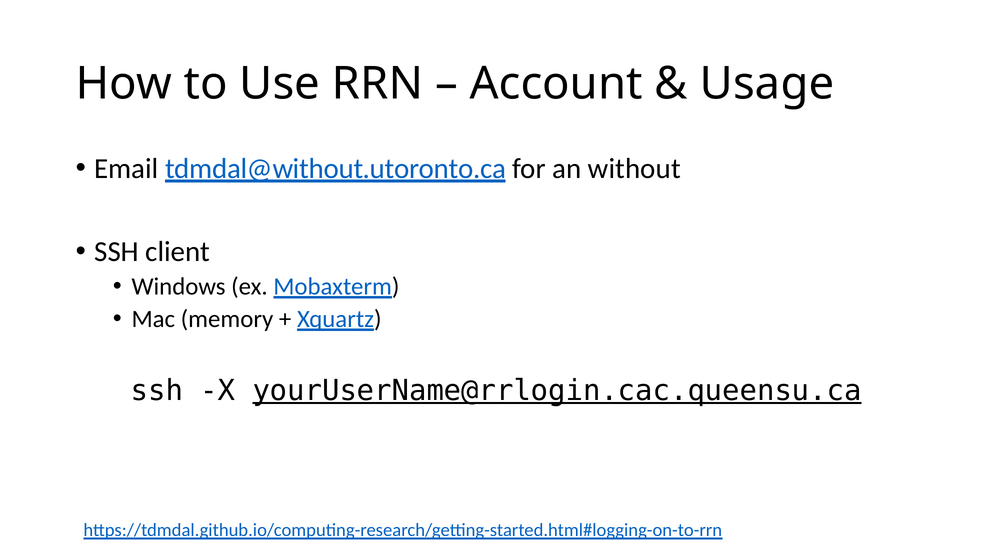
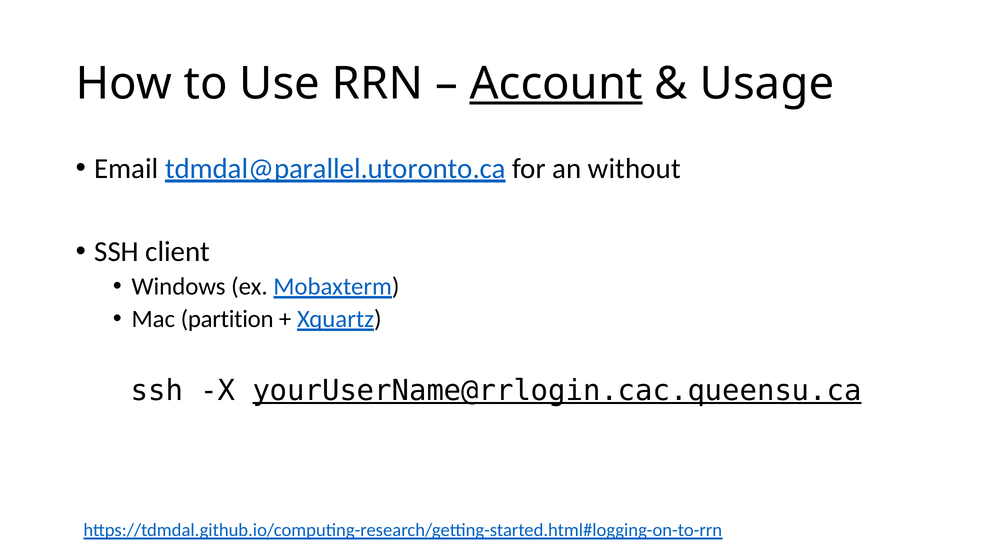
Account underline: none -> present
tdmdal@without.utoronto.ca: tdmdal@without.utoronto.ca -> tdmdal@parallel.utoronto.ca
memory: memory -> partition
